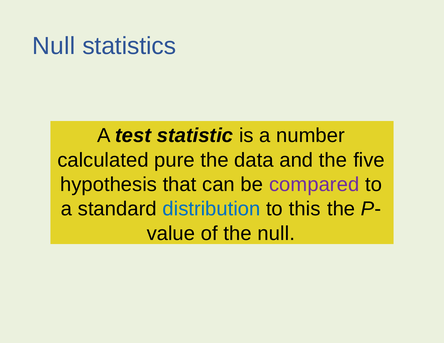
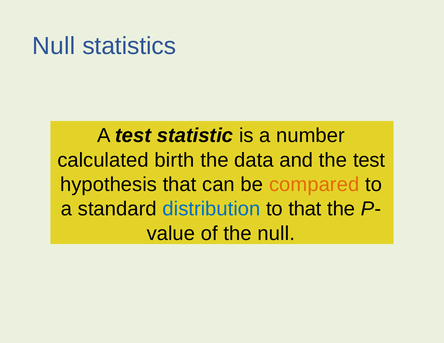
pure: pure -> birth
the five: five -> test
compared colour: purple -> orange
to this: this -> that
